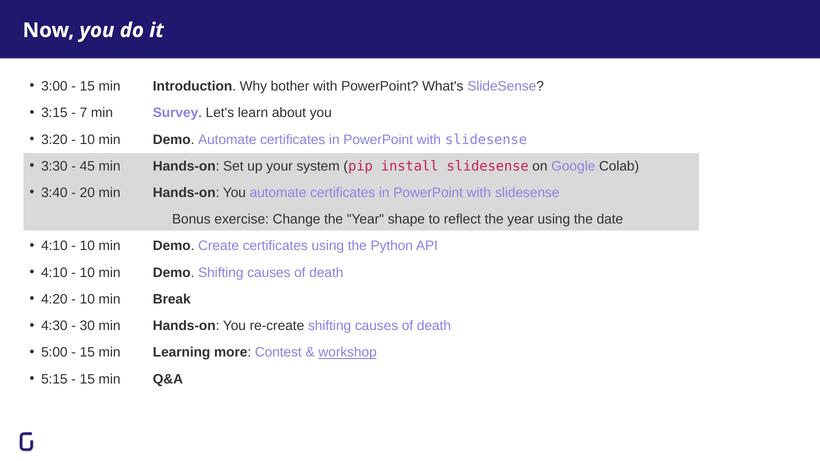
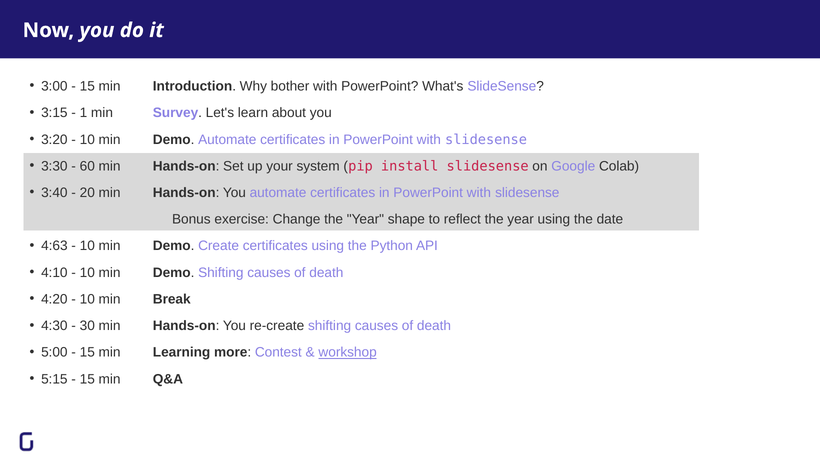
7: 7 -> 1
45: 45 -> 60
4:10 at (54, 246): 4:10 -> 4:63
